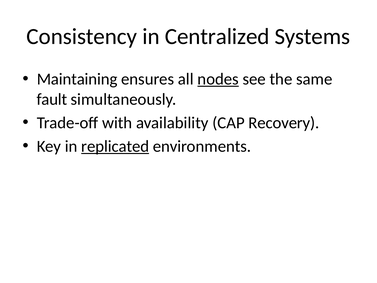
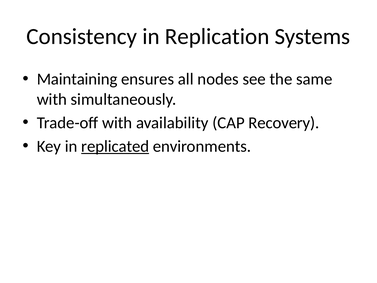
Centralized: Centralized -> Replication
nodes underline: present -> none
fault at (52, 99): fault -> with
